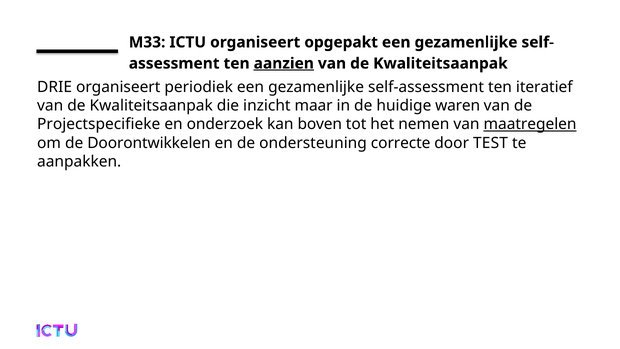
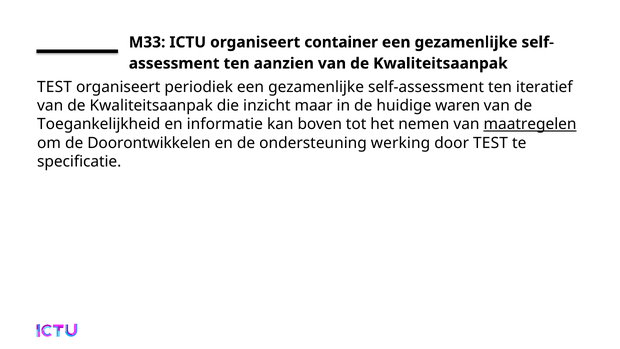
opgepakt: opgepakt -> container
aanzien underline: present -> none
DRIE at (55, 87): DRIE -> TEST
Projectspecifieke: Projectspecifieke -> Toegankelijkheid
onderzoek: onderzoek -> informatie
correcte: correcte -> werking
aanpakken: aanpakken -> specificatie
